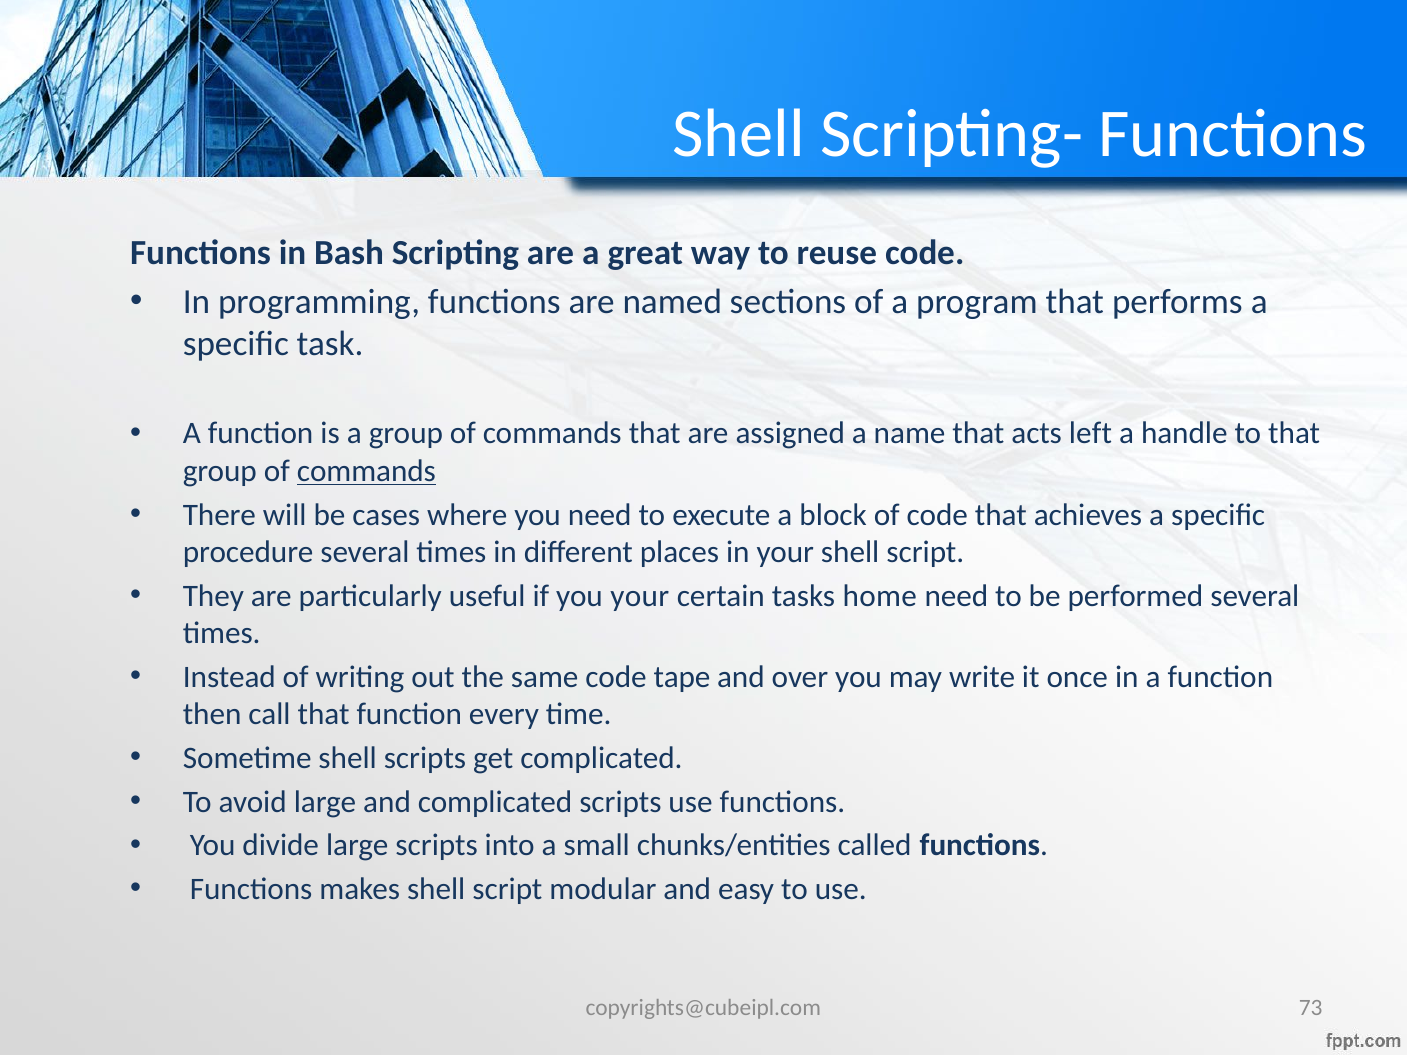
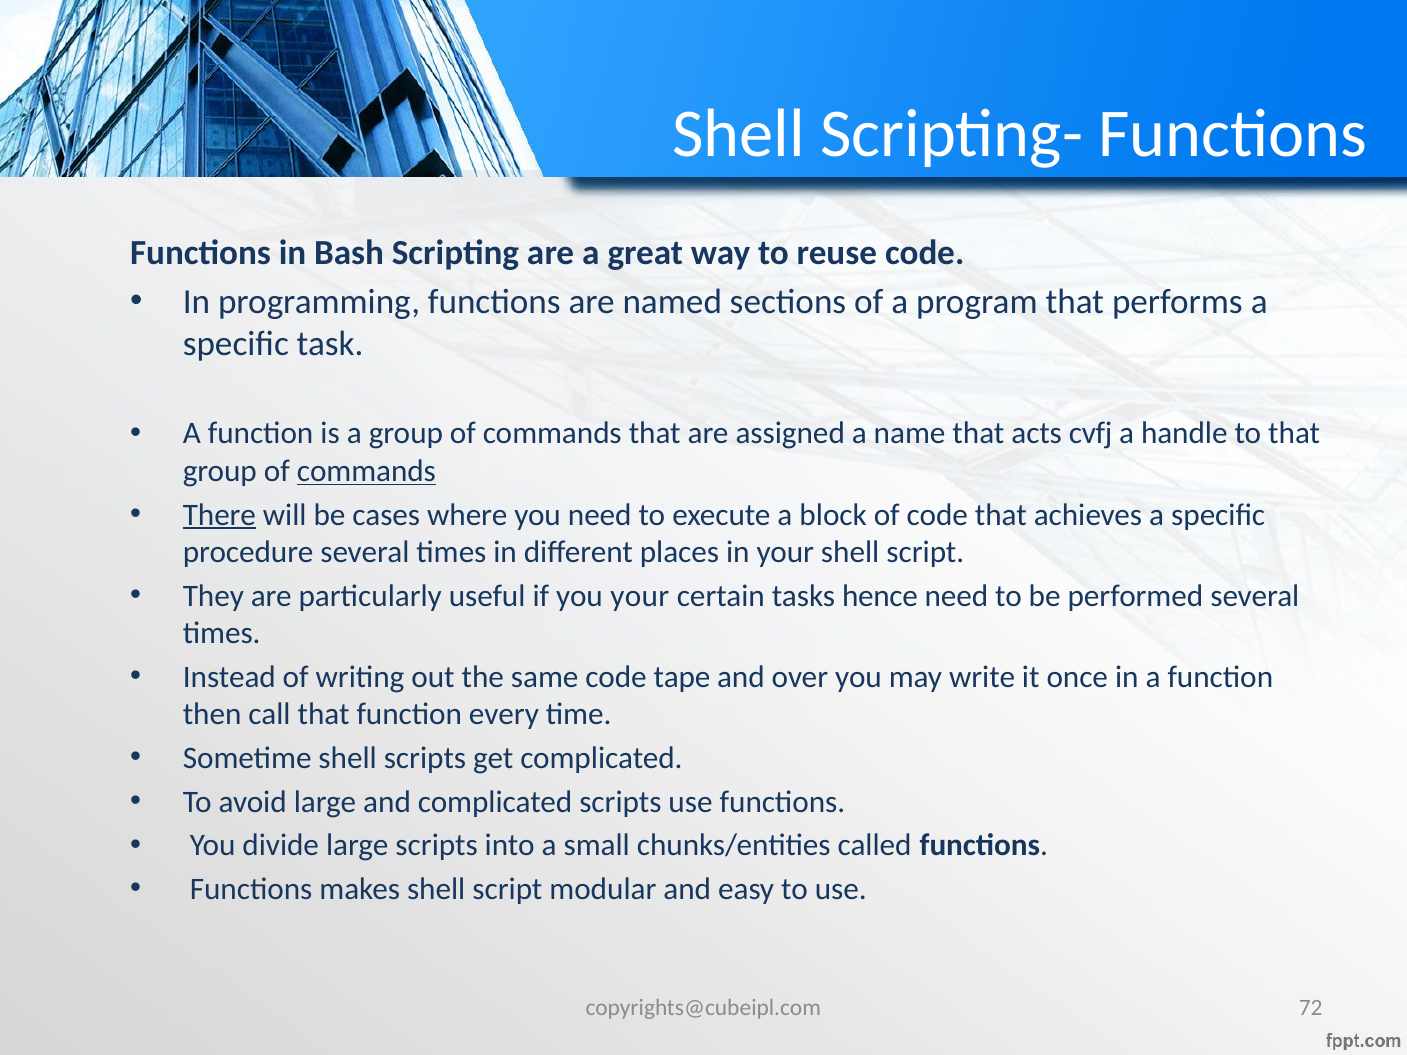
left: left -> cvfj
There underline: none -> present
home: home -> hence
73: 73 -> 72
